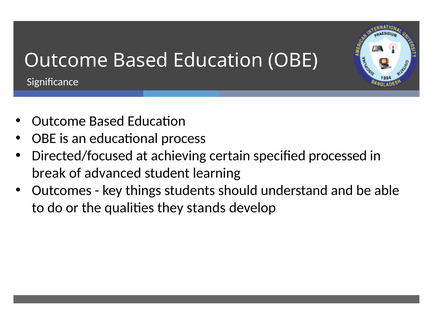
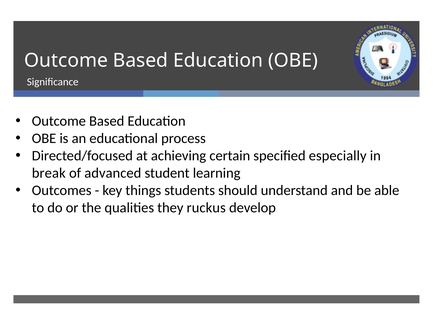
processed: processed -> especially
stands: stands -> ruckus
